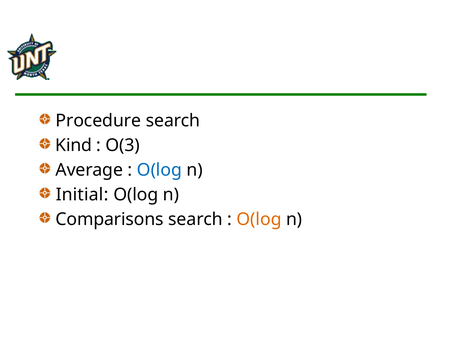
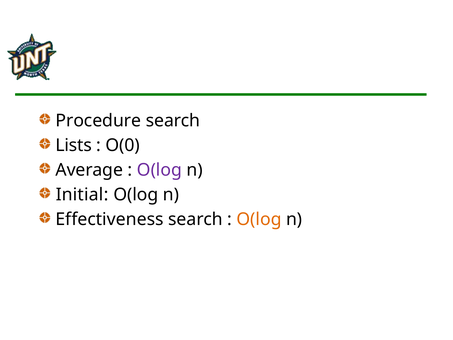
Kind: Kind -> Lists
O(3: O(3 -> O(0
O(log at (159, 170) colour: blue -> purple
Comparisons: Comparisons -> Effectiveness
